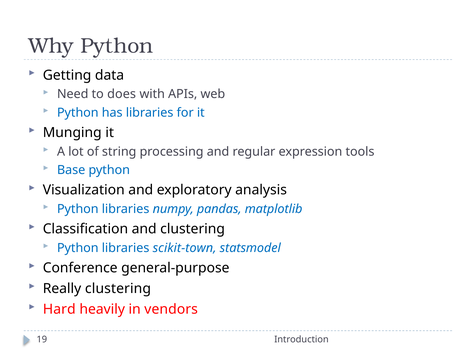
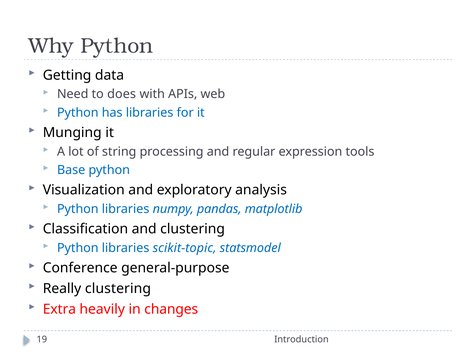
scikit-town: scikit-town -> scikit-topic
Hard: Hard -> Extra
vendors: vendors -> changes
